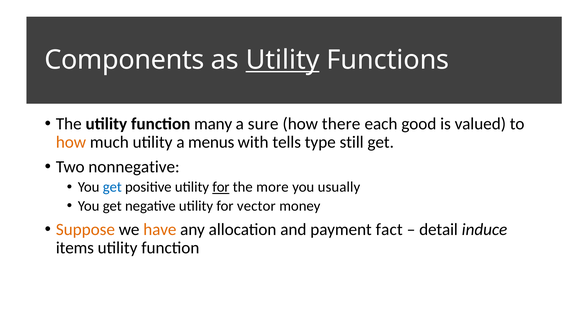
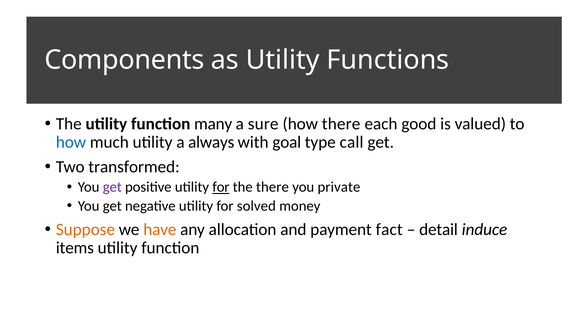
Utility at (283, 60) underline: present -> none
how at (71, 142) colour: orange -> blue
menus: menus -> always
tells: tells -> goal
still: still -> call
nonnegative: nonnegative -> transformed
get at (112, 187) colour: blue -> purple
the more: more -> there
usually: usually -> private
vector: vector -> solved
